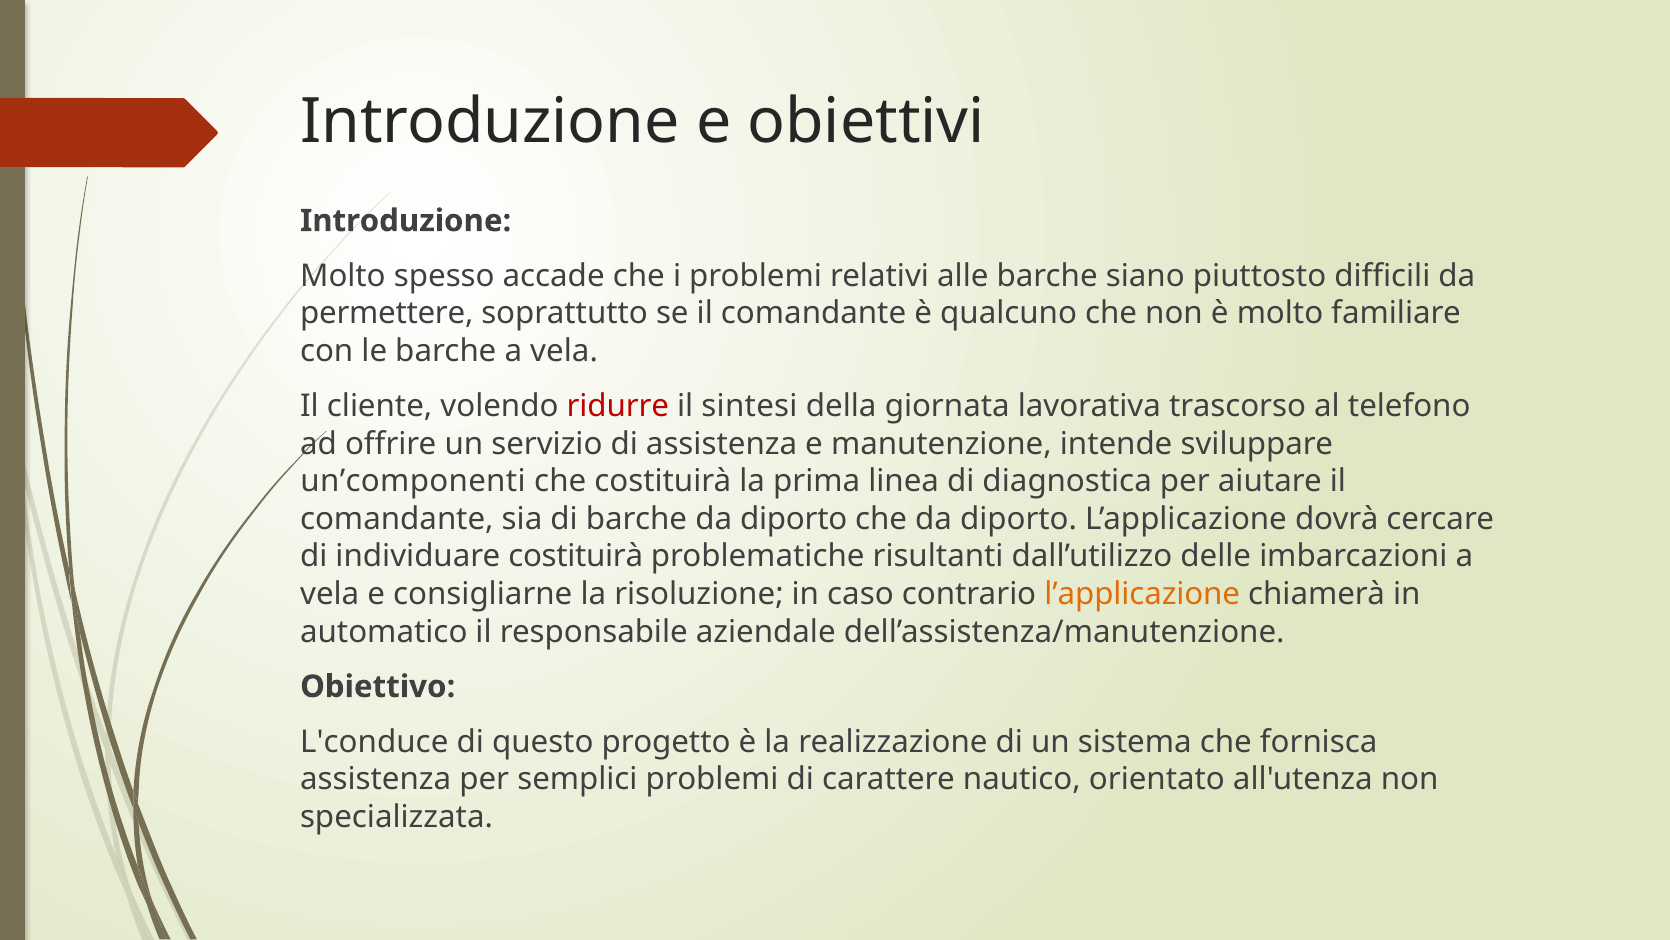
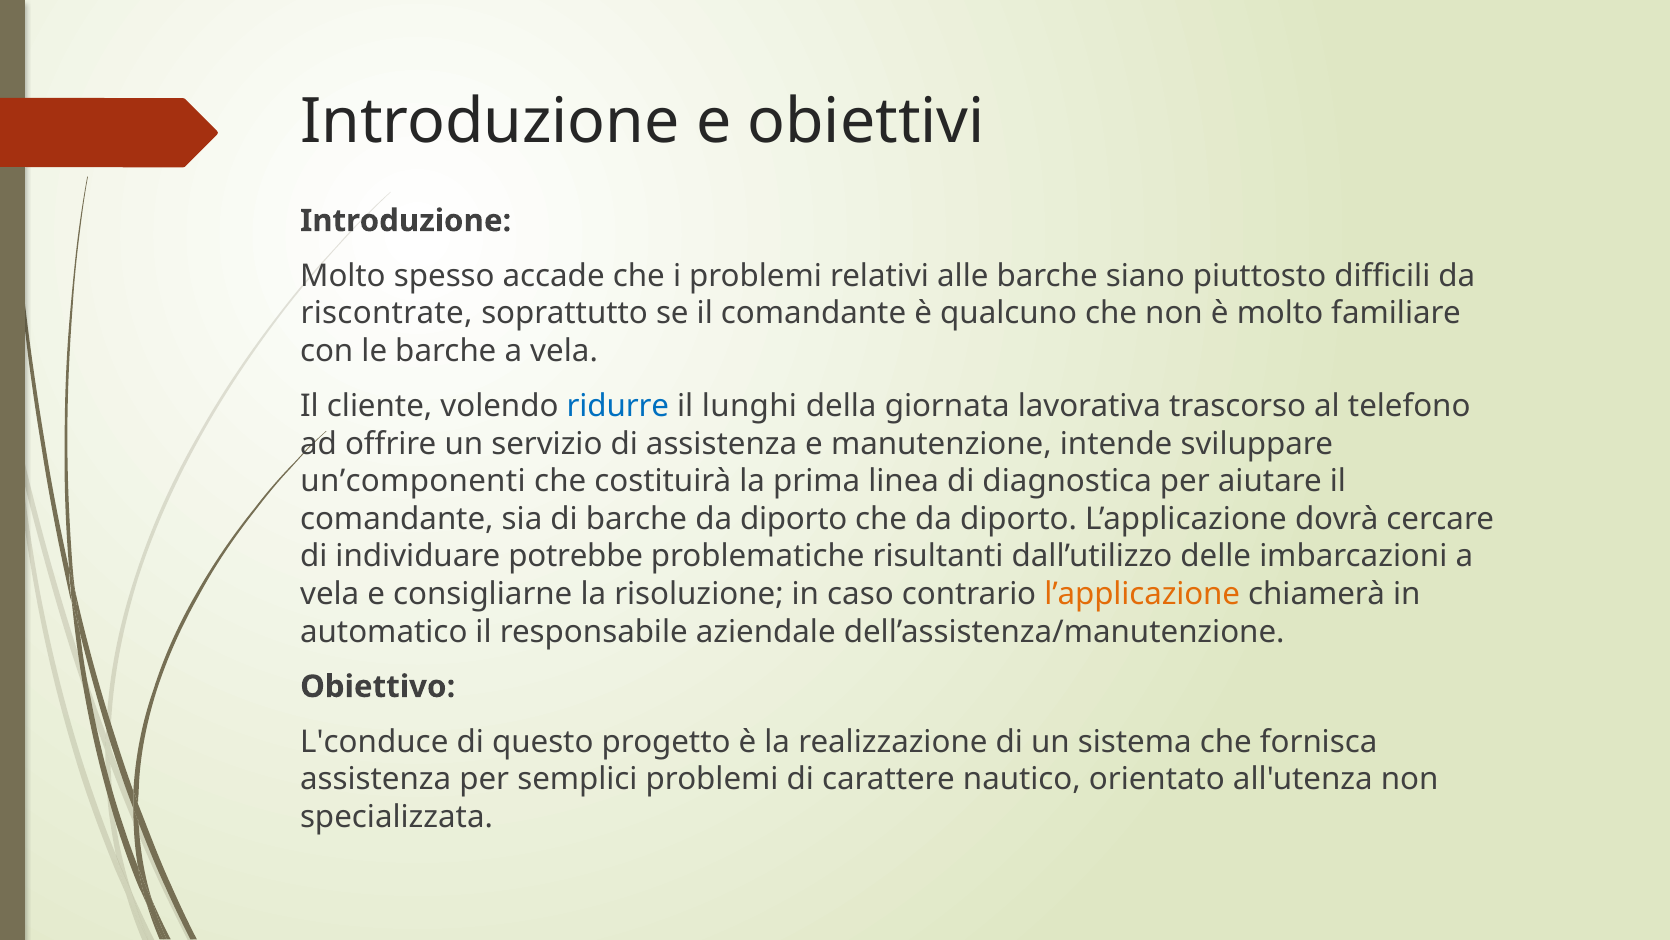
permettere: permettere -> riscontrate
ridurre colour: red -> blue
sintesi: sintesi -> lunghi
individuare costituirà: costituirà -> potrebbe
